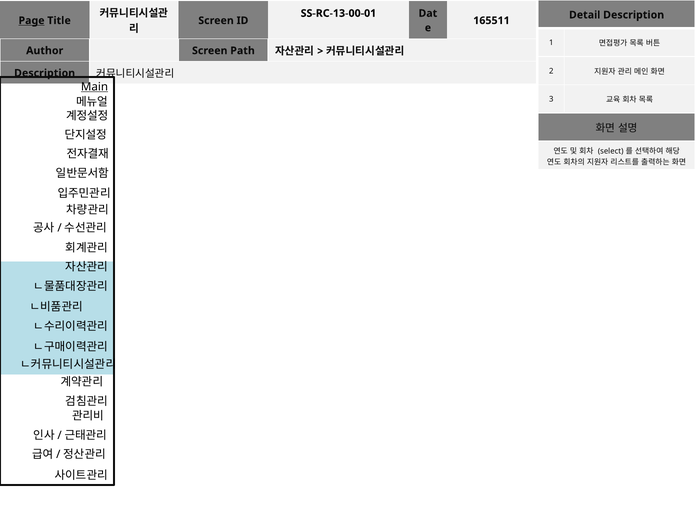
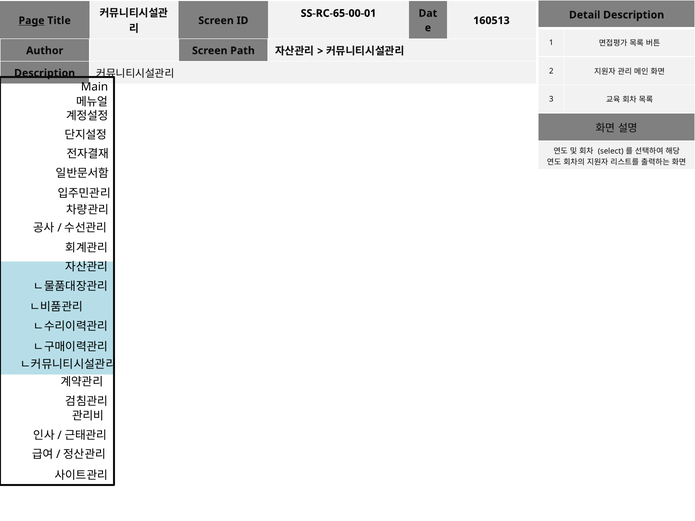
SS-RC-13-00-01: SS-RC-13-00-01 -> SS-RC-65-00-01
165511: 165511 -> 160513
Main underline: present -> none
